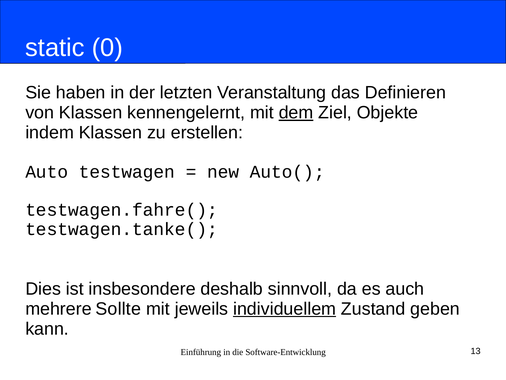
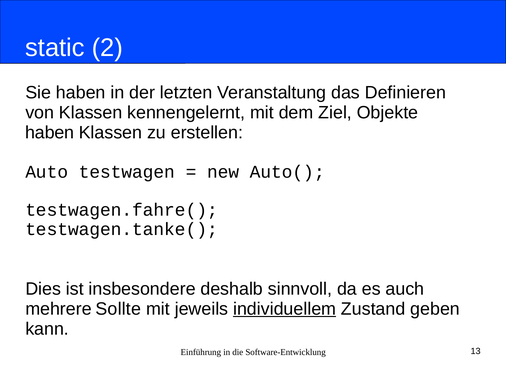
0: 0 -> 2
dem underline: present -> none
indem at (50, 132): indem -> haben
